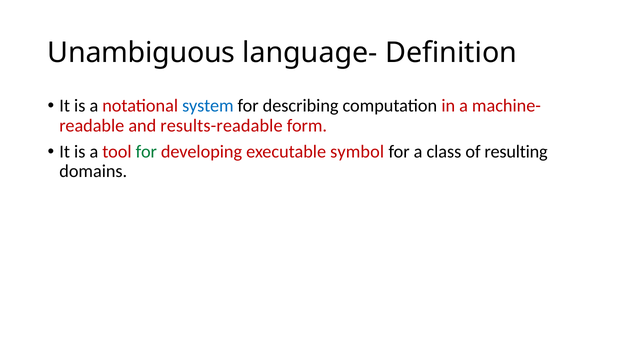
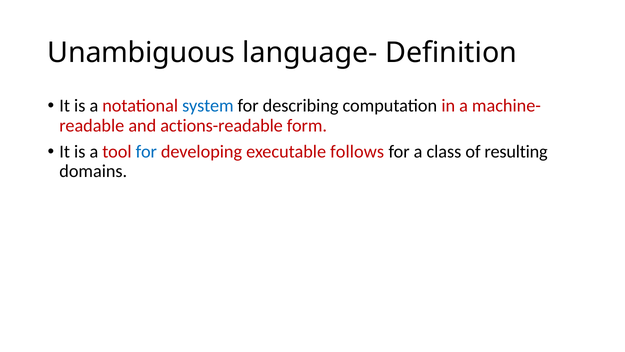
results-readable: results-readable -> actions-readable
for at (146, 152) colour: green -> blue
symbol: symbol -> follows
